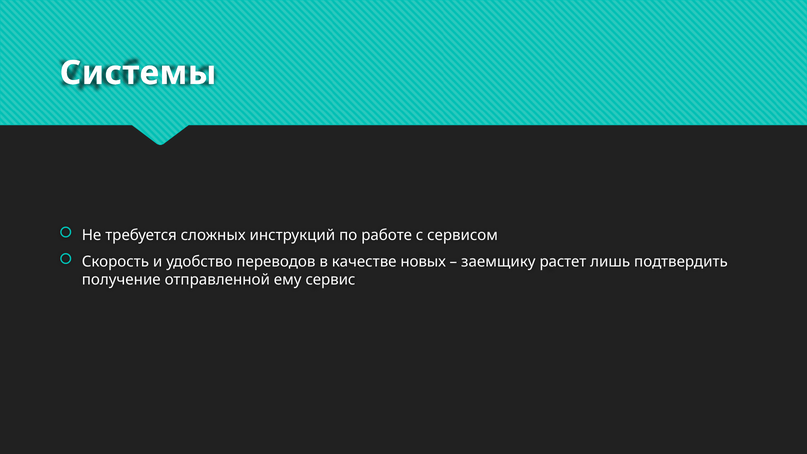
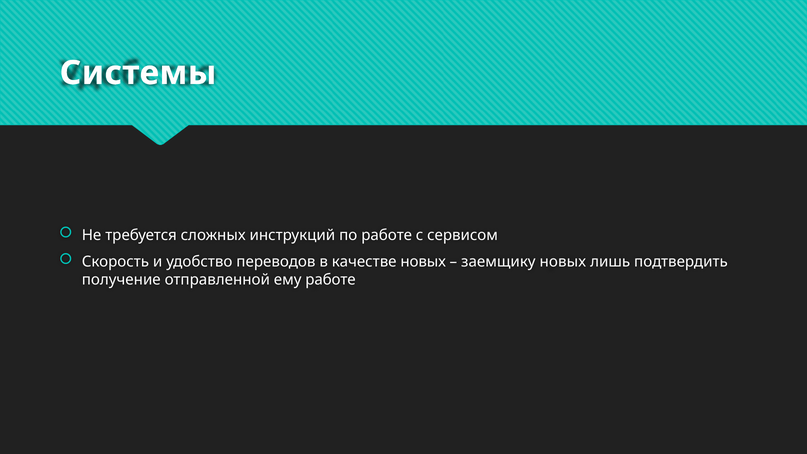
заемщику растет: растет -> новых
ему сервис: сервис -> работе
